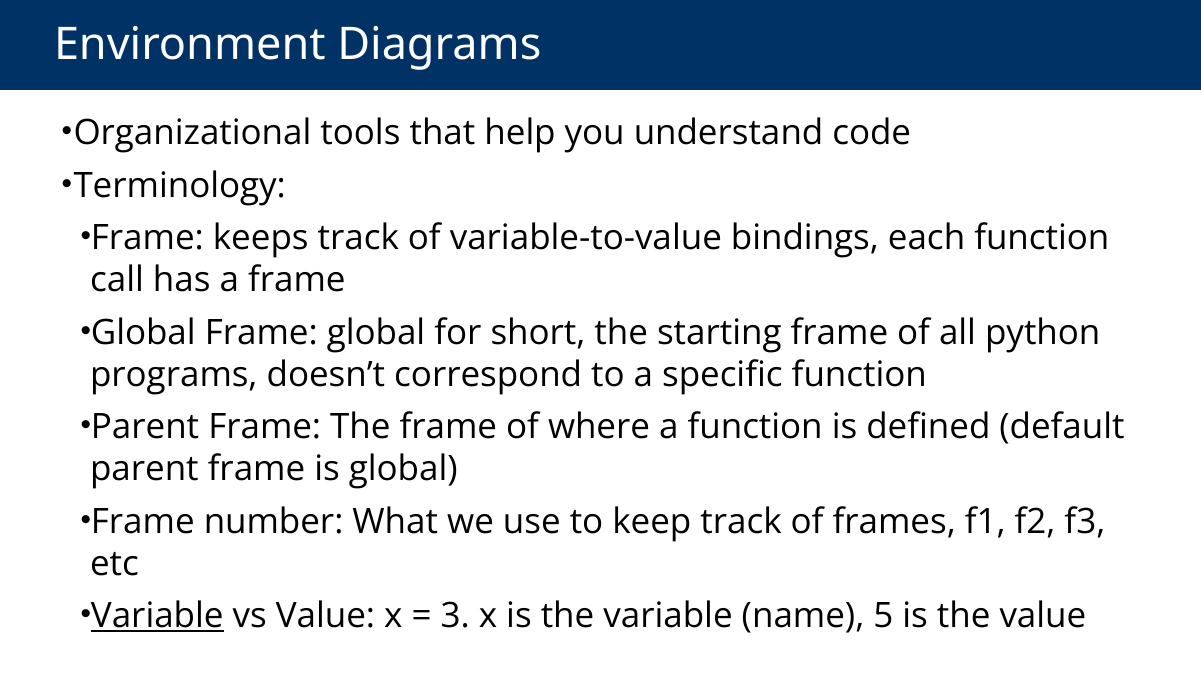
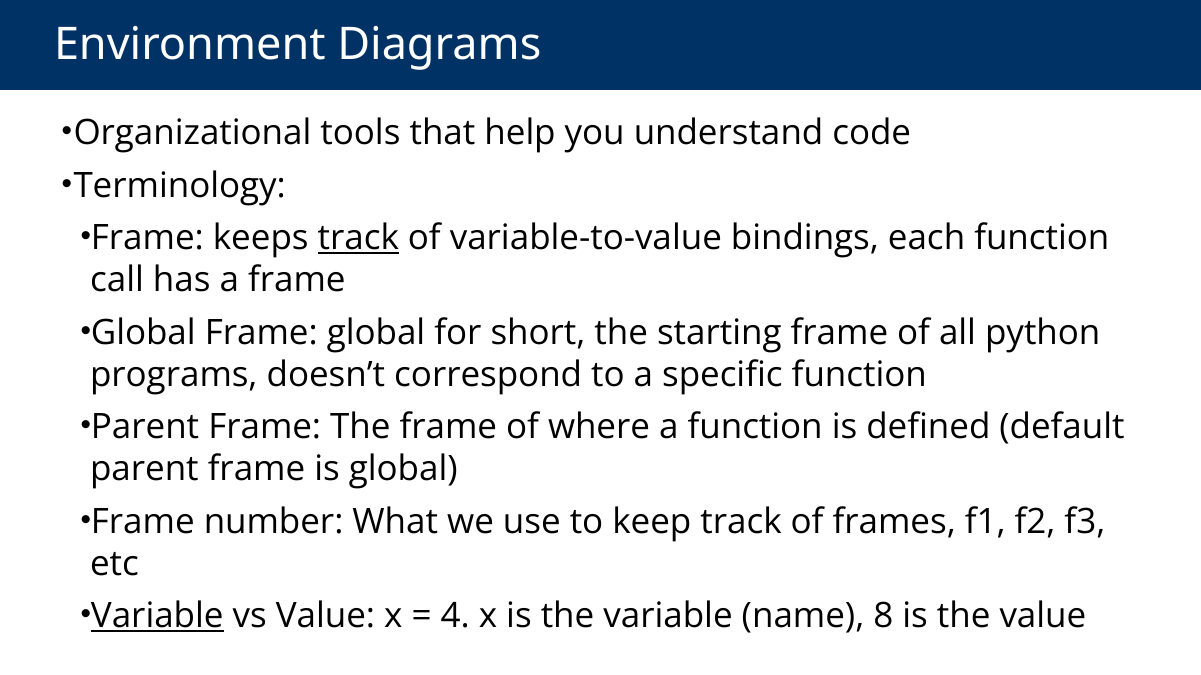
track at (358, 238) underline: none -> present
3: 3 -> 4
5: 5 -> 8
